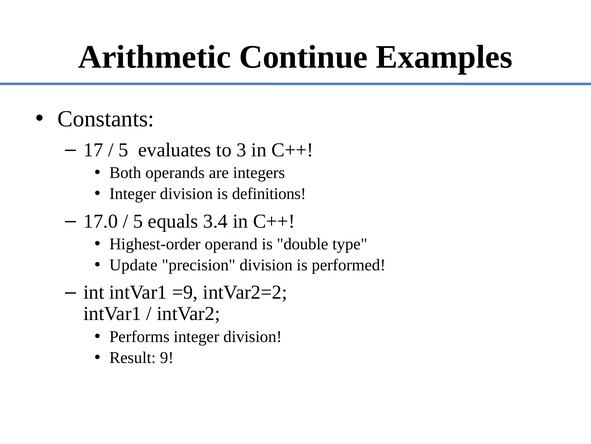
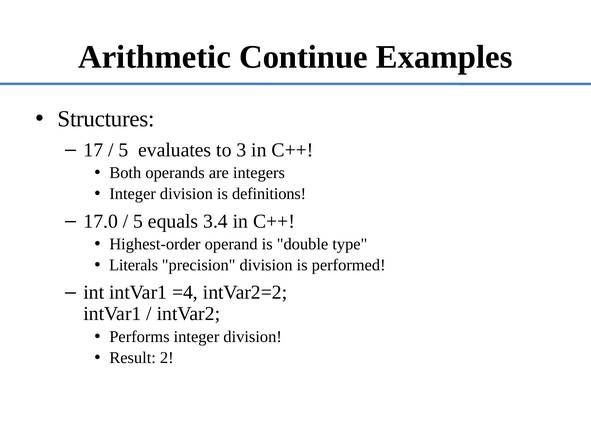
Constants: Constants -> Structures
Update: Update -> Literals
=9: =9 -> =4
9: 9 -> 2
